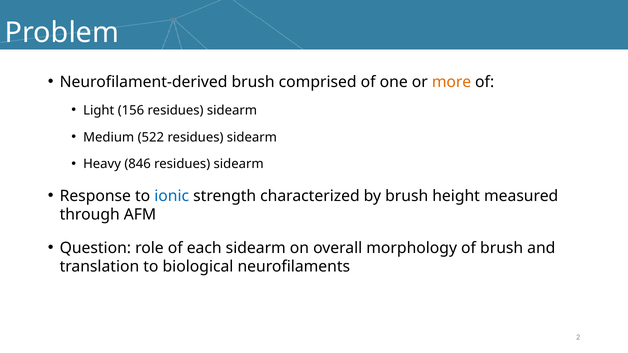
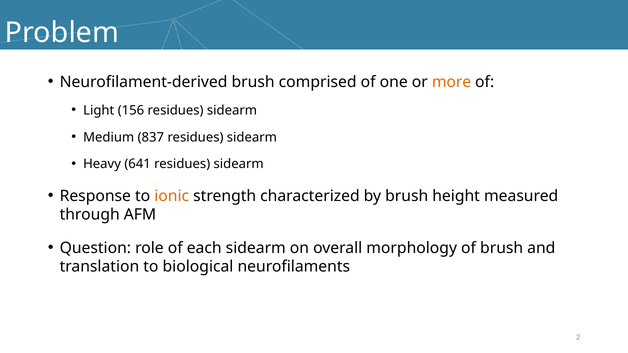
522: 522 -> 837
846: 846 -> 641
ionic colour: blue -> orange
